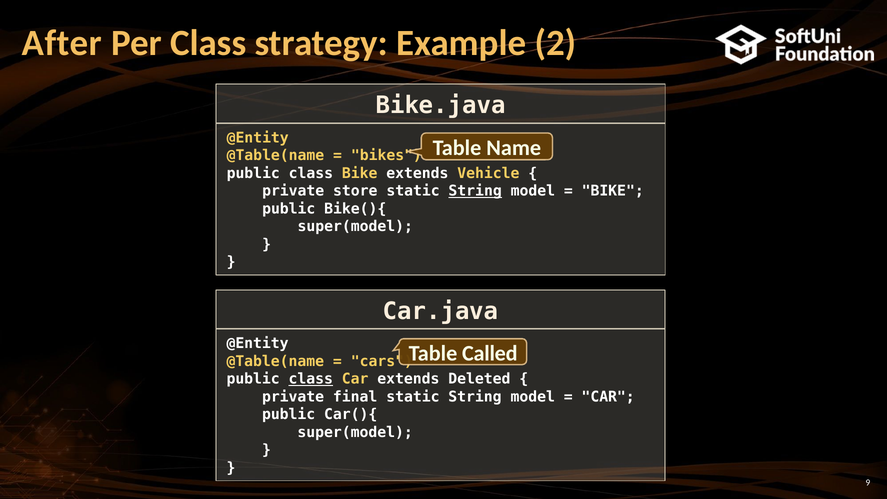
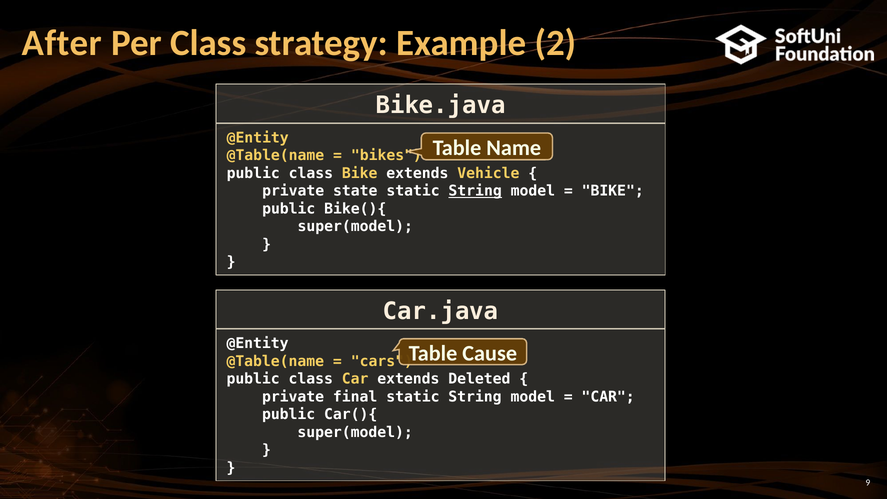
store: store -> state
Called: Called -> Cause
class at (311, 379) underline: present -> none
